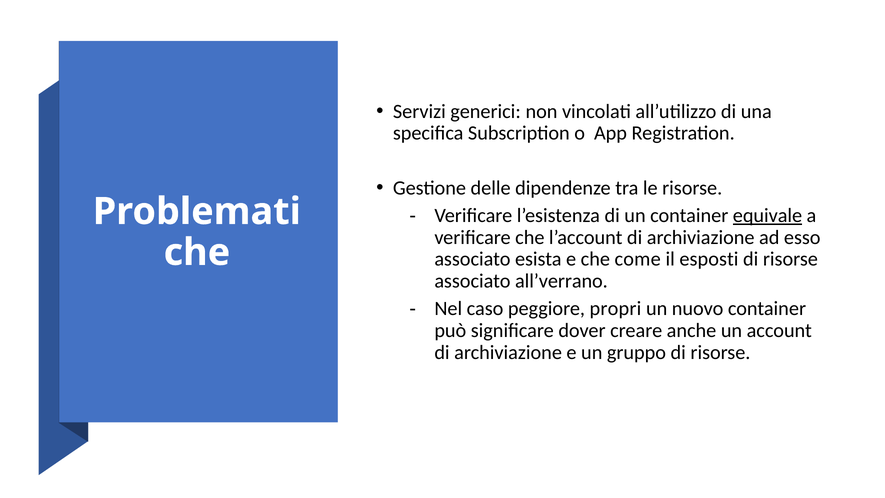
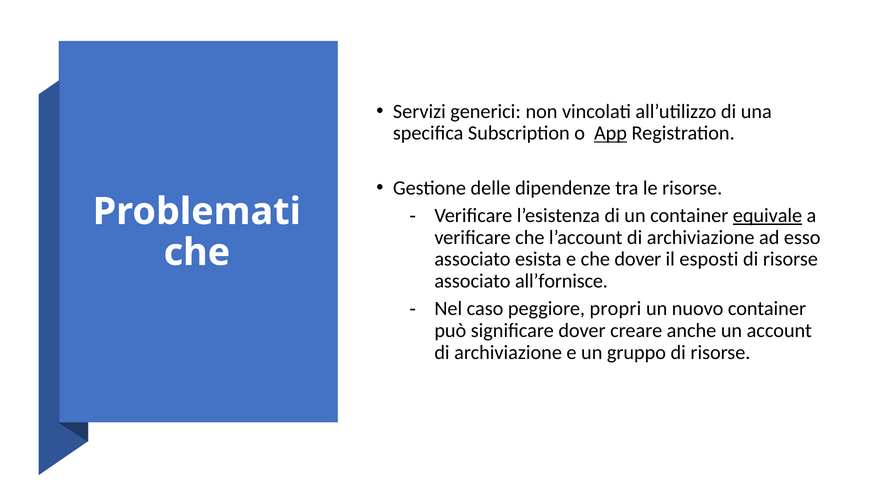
App underline: none -> present
che come: come -> dover
all’verrano: all’verrano -> all’fornisce
